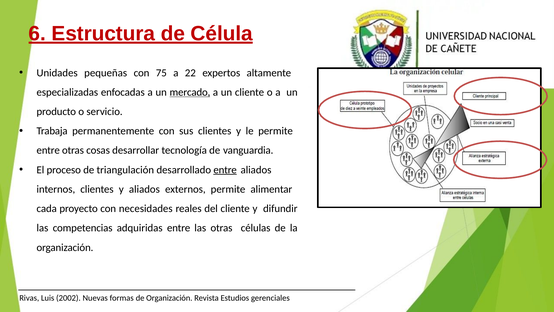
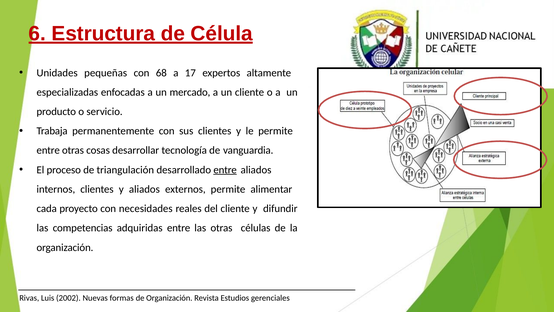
75: 75 -> 68
22: 22 -> 17
mercado underline: present -> none
